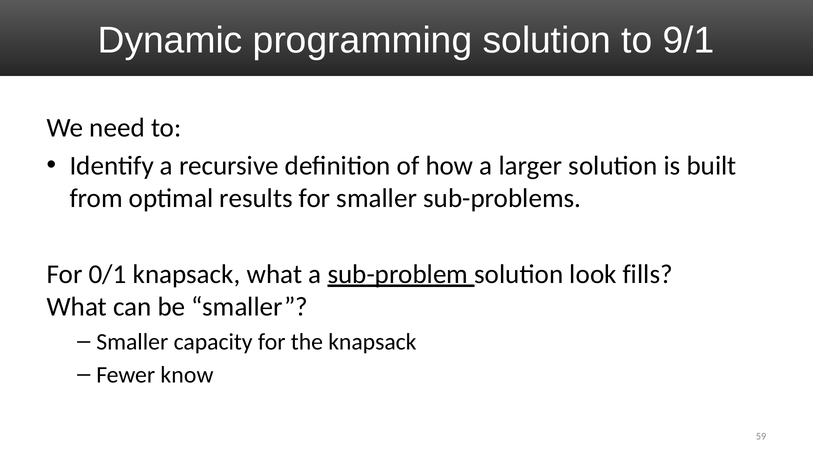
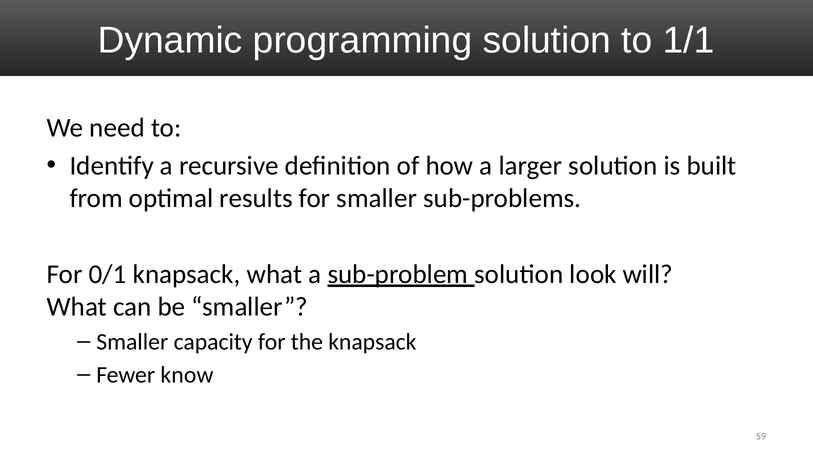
9/1: 9/1 -> 1/1
fills: fills -> will
